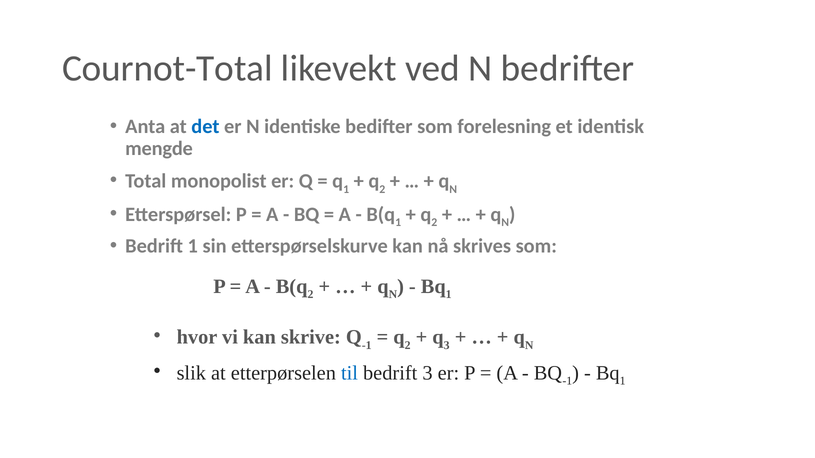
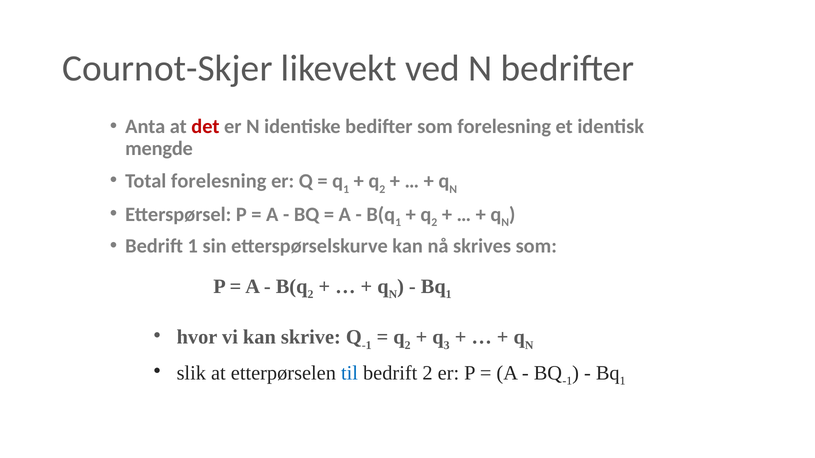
Cournot-Total: Cournot-Total -> Cournot-Skjer
det colour: blue -> red
Total monopolist: monopolist -> forelesning
bedrift 3: 3 -> 2
